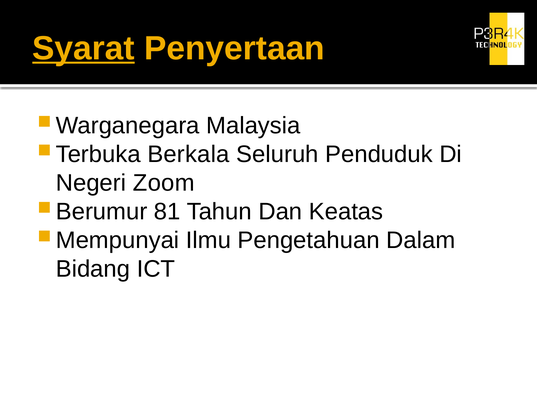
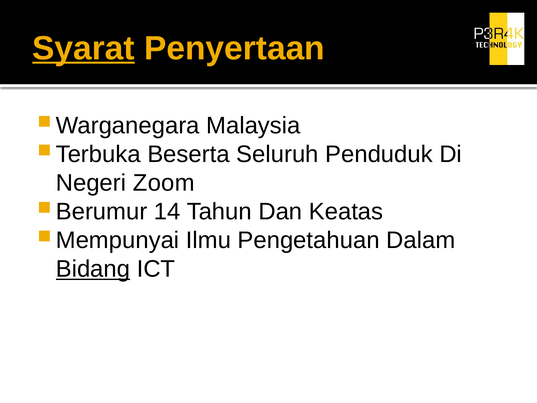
Berkala: Berkala -> Beserta
81: 81 -> 14
Bidang underline: none -> present
